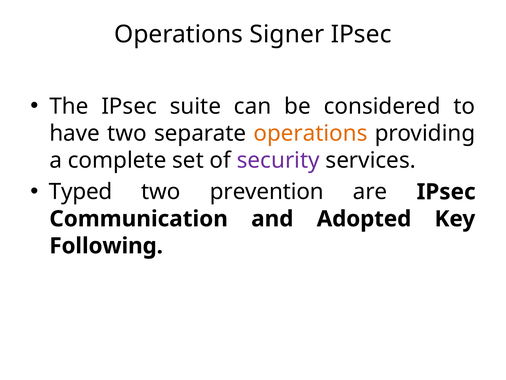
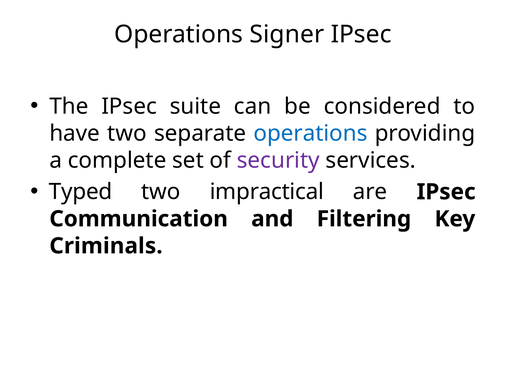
operations at (311, 133) colour: orange -> blue
prevention: prevention -> impractical
Adopted: Adopted -> Filtering
Following: Following -> Criminals
